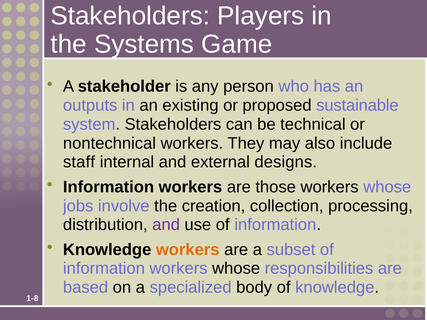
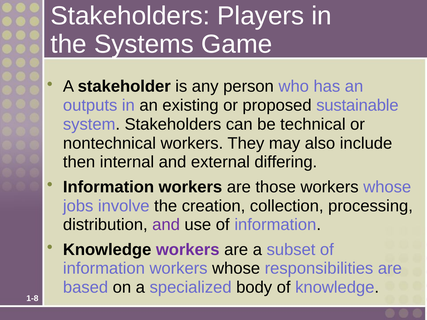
staff: staff -> then
designs: designs -> differing
workers at (188, 250) colour: orange -> purple
